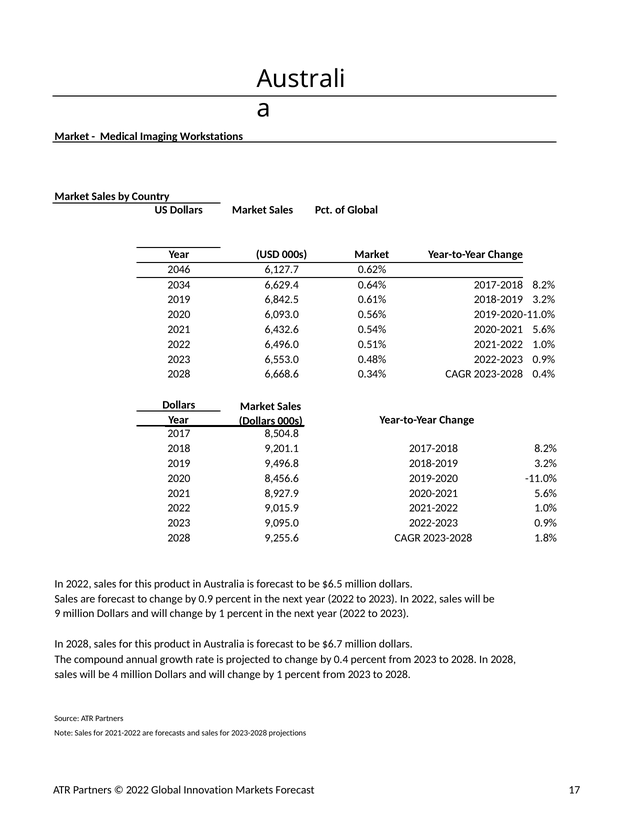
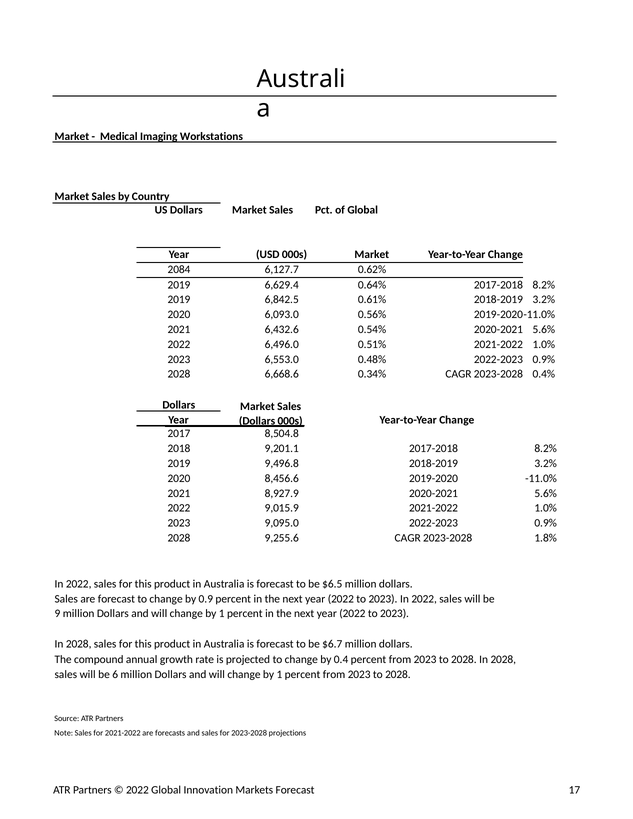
2046: 2046 -> 2084
2034 at (179, 285): 2034 -> 2019
4: 4 -> 6
